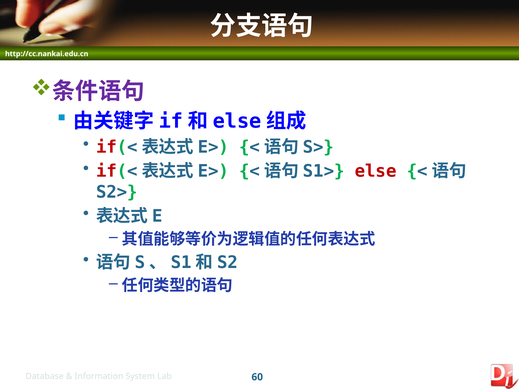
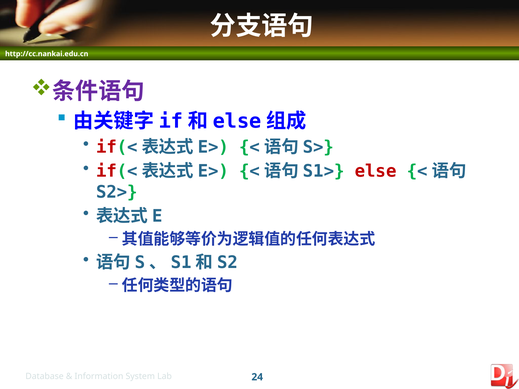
60: 60 -> 24
